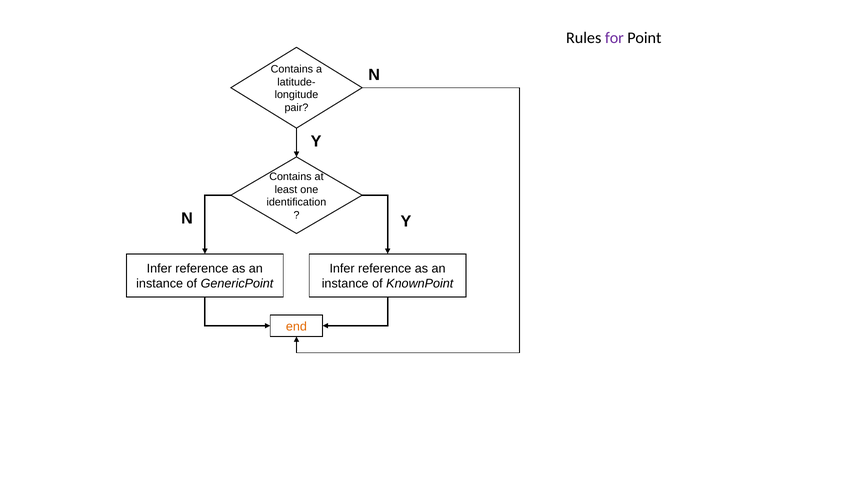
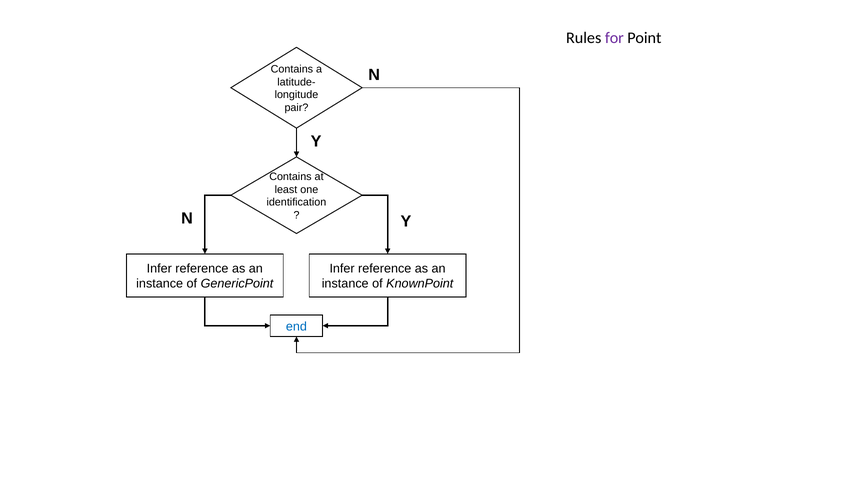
end colour: orange -> blue
